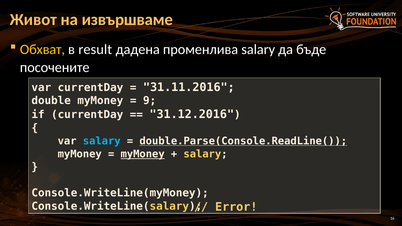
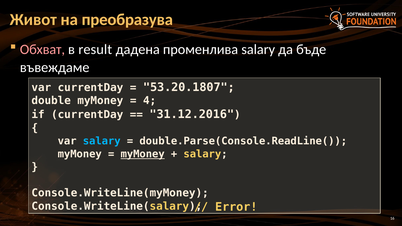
извършваме: извършваме -> преобразува
Обхват colour: yellow -> pink
посочените: посочените -> въвеждаме
31.11.2016: 31.11.2016 -> 53.20.1807
9: 9 -> 4
double.Parse(Console.ReadLine( underline: present -> none
